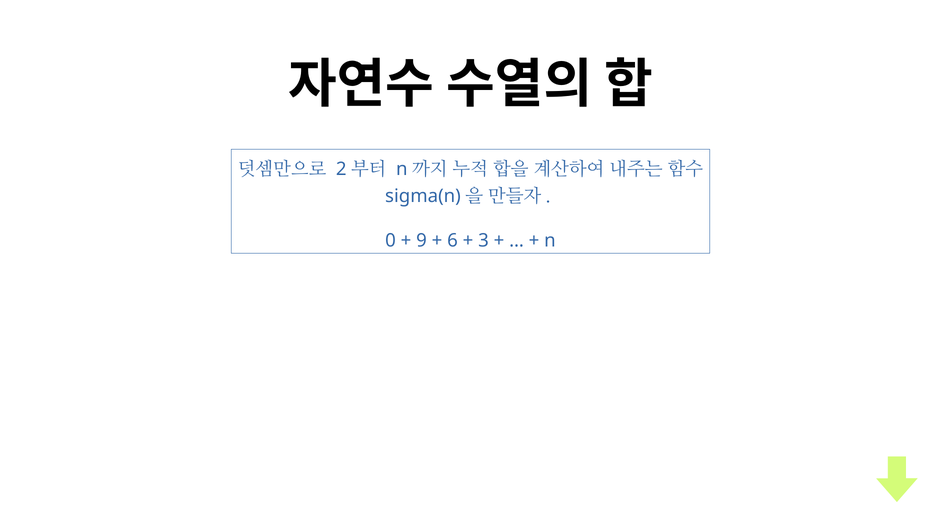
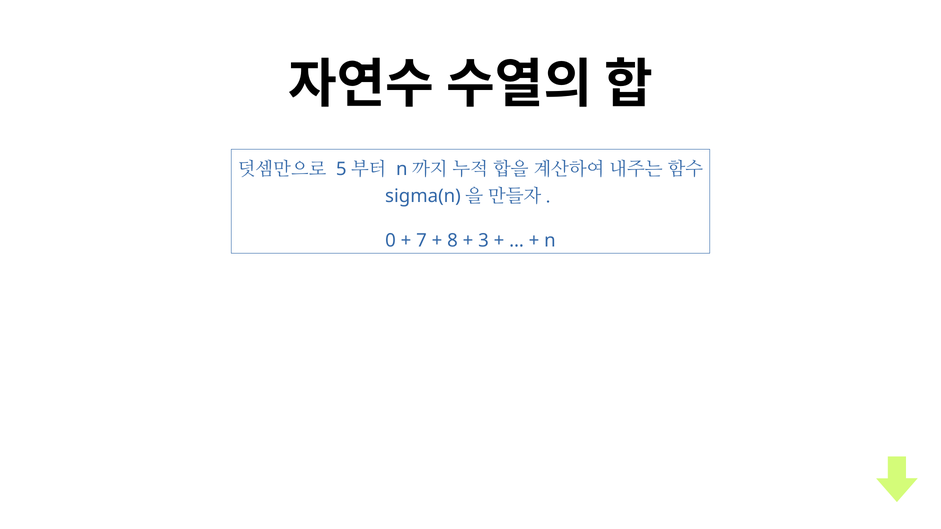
2: 2 -> 5
9: 9 -> 7
6: 6 -> 8
